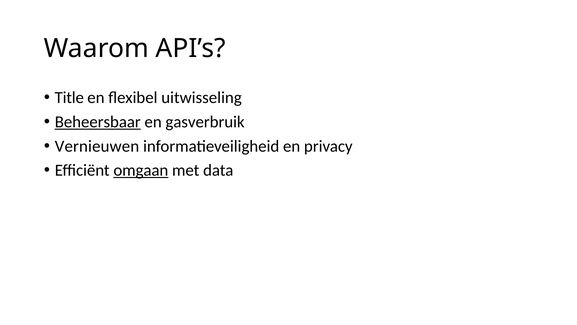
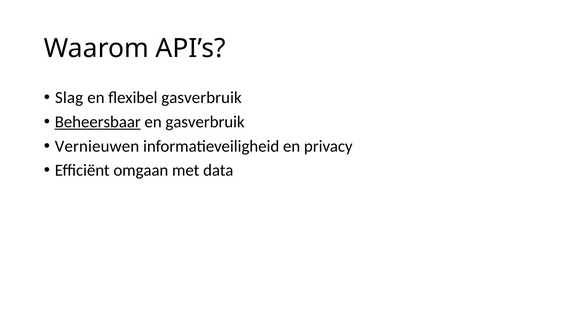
Title: Title -> Slag
flexibel uitwisseling: uitwisseling -> gasverbruik
omgaan underline: present -> none
